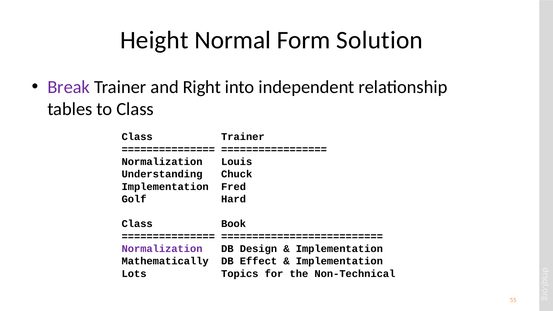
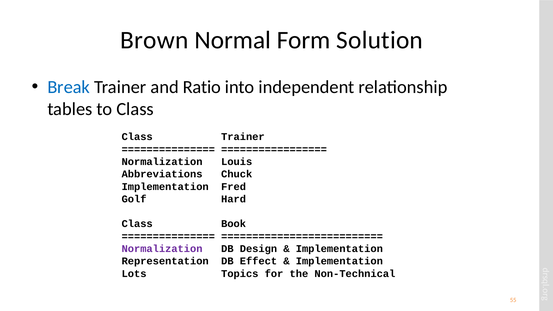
Height: Height -> Brown
Break colour: purple -> blue
Right: Right -> Ratio
Understanding: Understanding -> Abbreviations
Mathematically: Mathematically -> Representation
